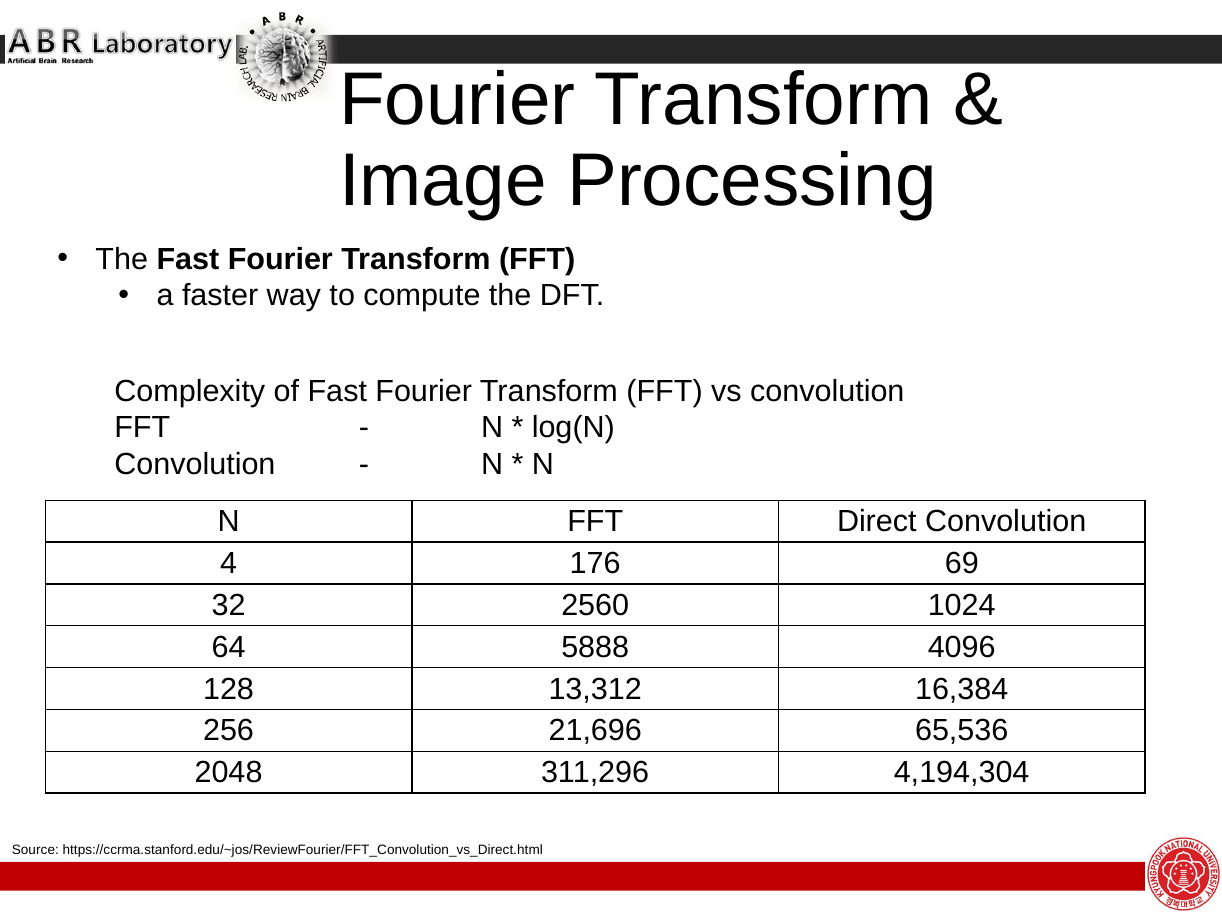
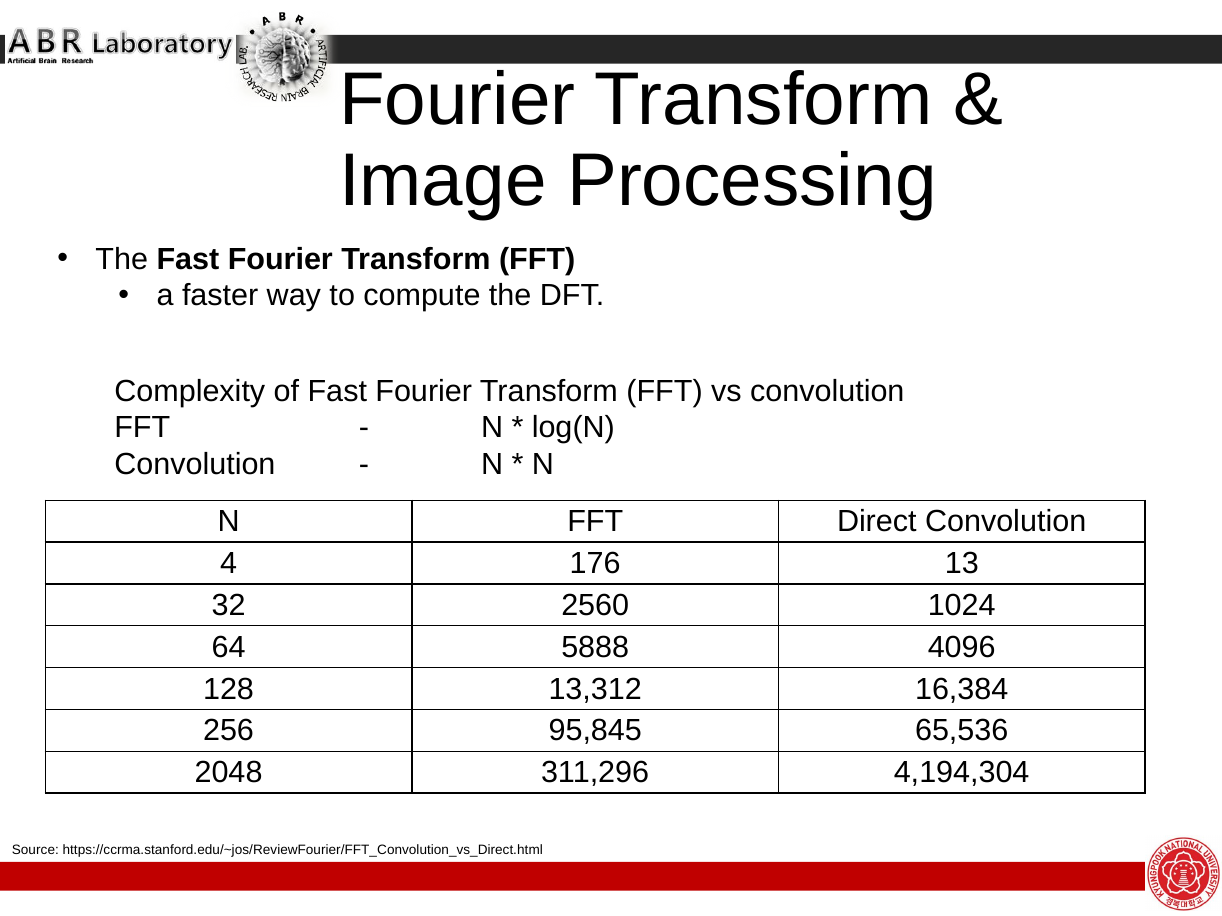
69: 69 -> 13
21,696: 21,696 -> 95,845
